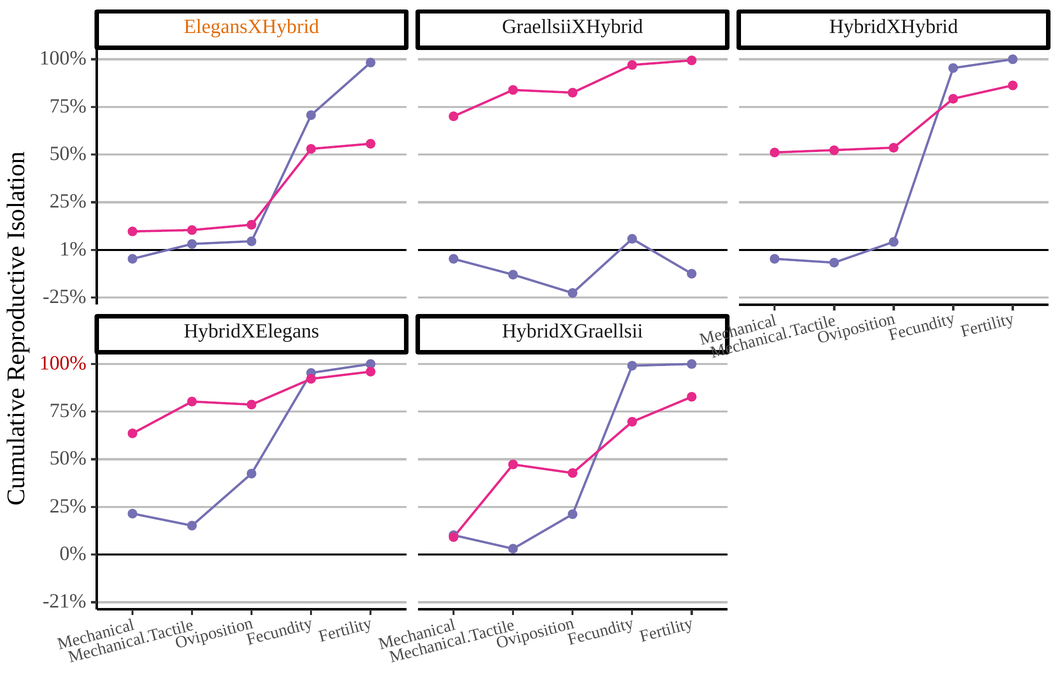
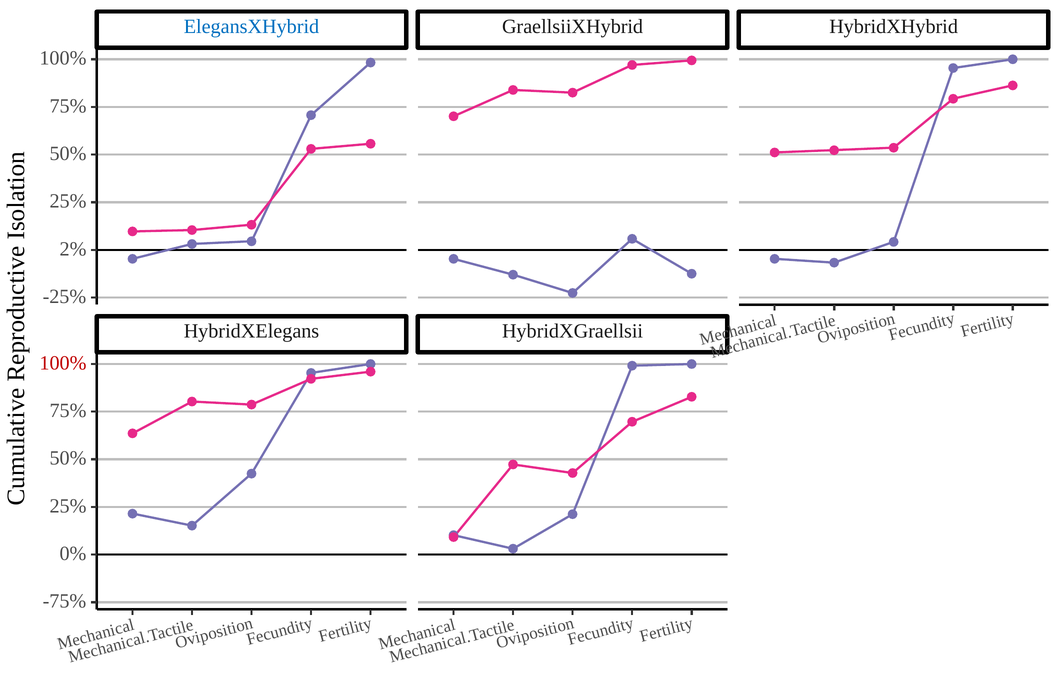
ElegansXHybrid colour: orange -> blue
1%: 1% -> 2%
-21%: -21% -> -75%
